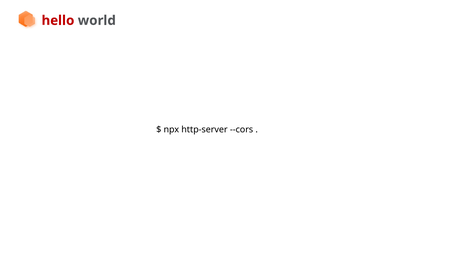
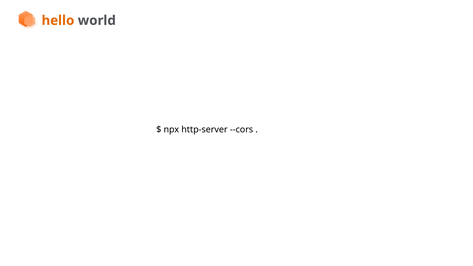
hello colour: red -> orange
